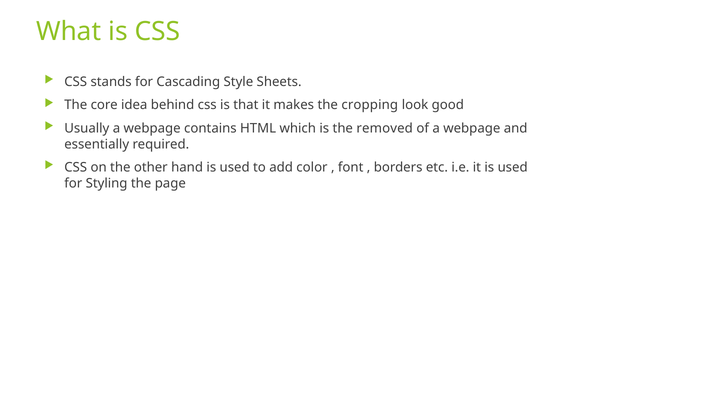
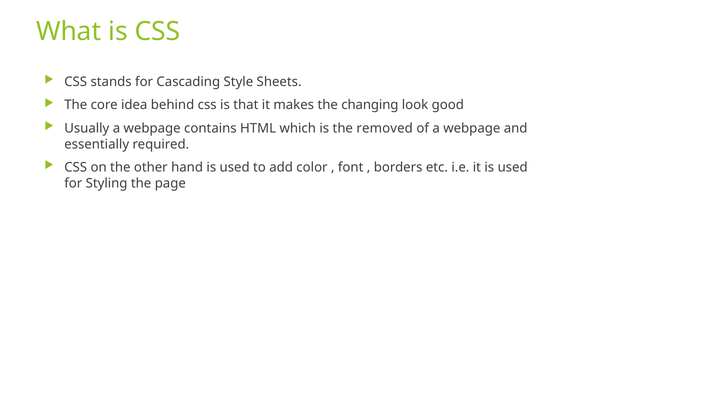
cropping: cropping -> changing
